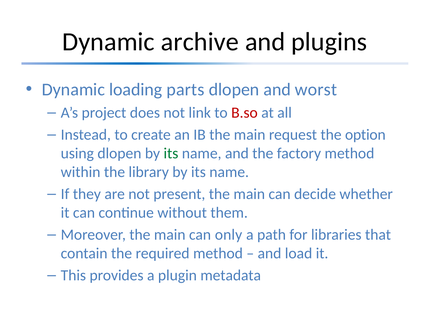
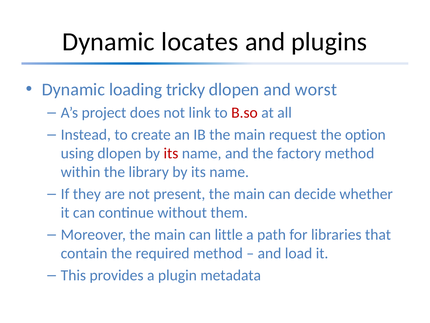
archive: archive -> locates
parts: parts -> tricky
its at (171, 153) colour: green -> red
only: only -> little
